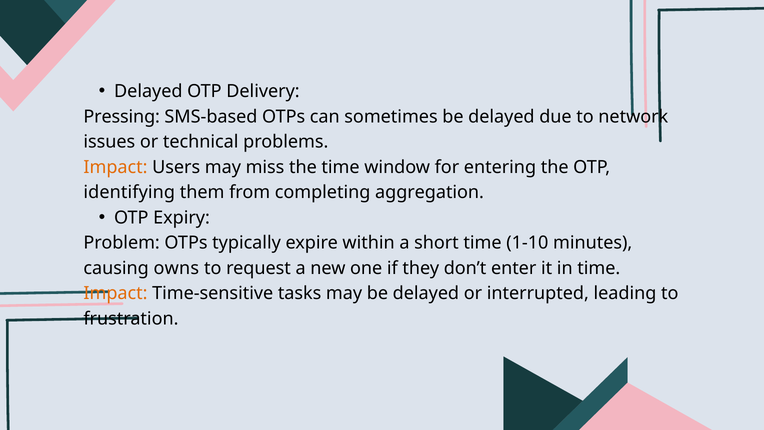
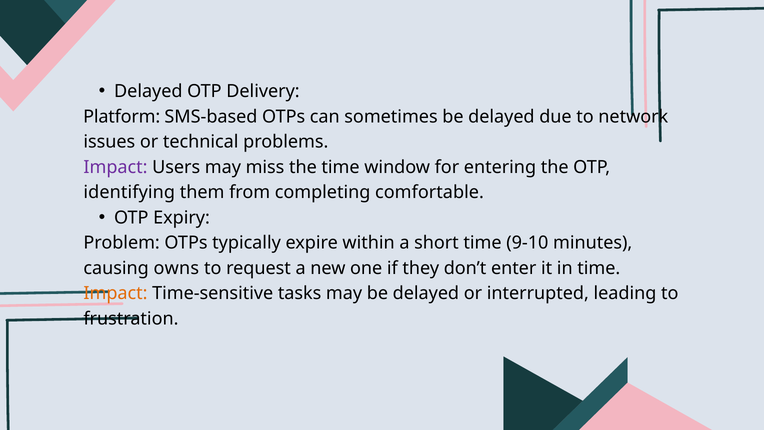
Pressing: Pressing -> Platform
Impact at (115, 167) colour: orange -> purple
aggregation: aggregation -> comfortable
1-10: 1-10 -> 9-10
